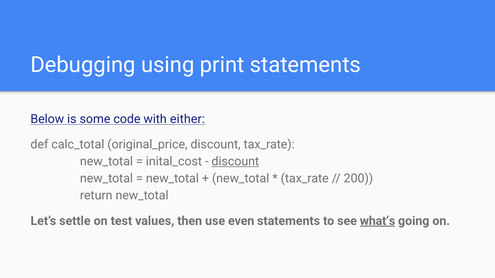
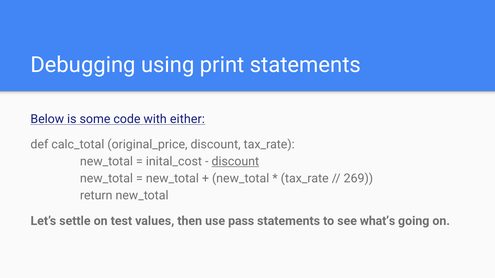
200: 200 -> 269
even: even -> pass
what’s underline: present -> none
